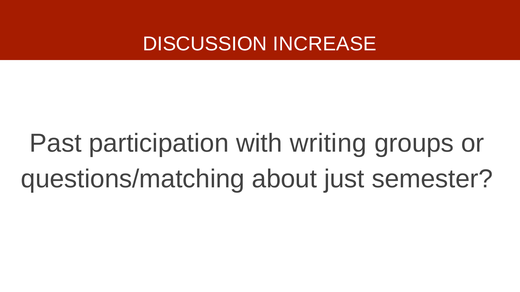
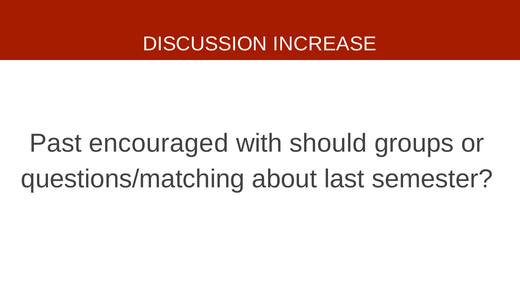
participation: participation -> encouraged
writing: writing -> should
just: just -> last
